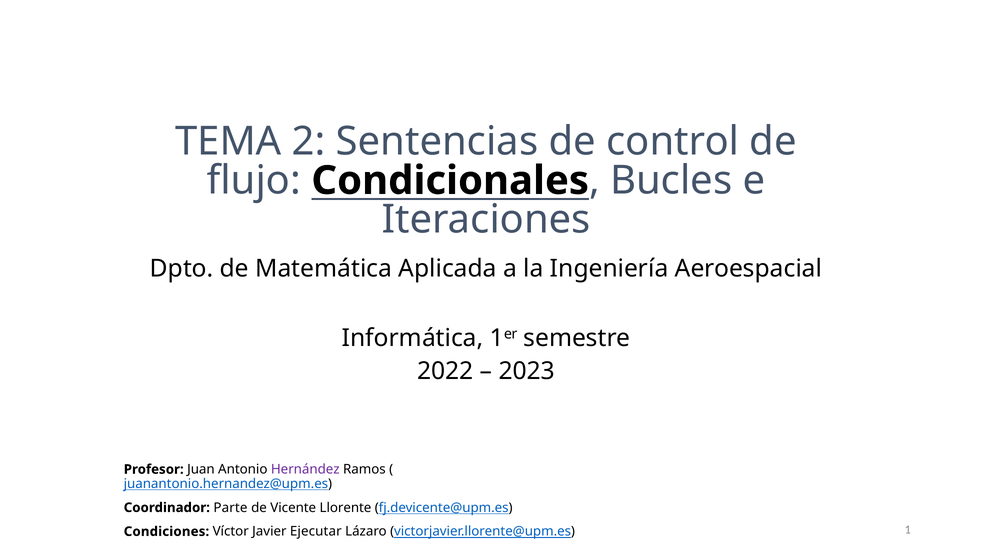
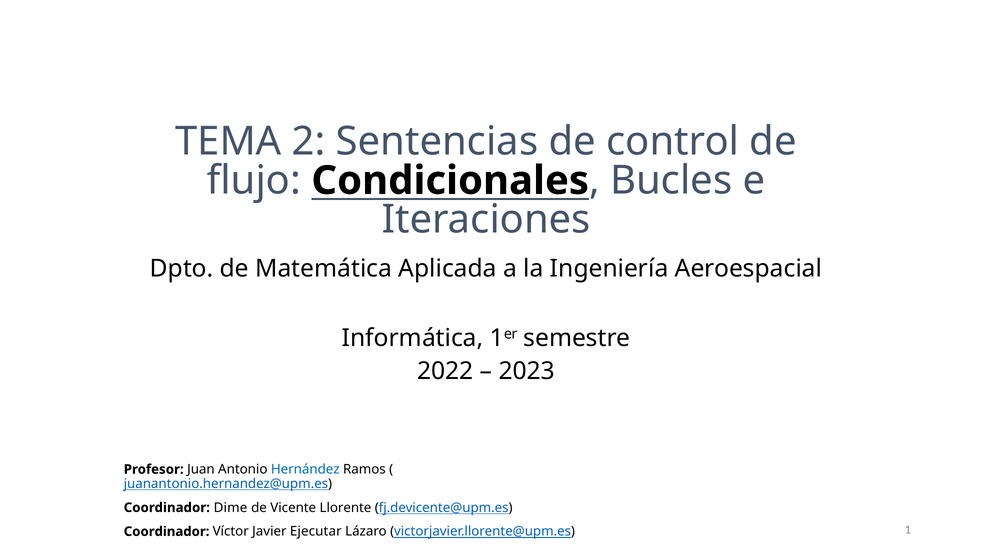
Hernández colour: purple -> blue
Parte: Parte -> Dime
Condiciones at (166, 531): Condiciones -> Coordinador
